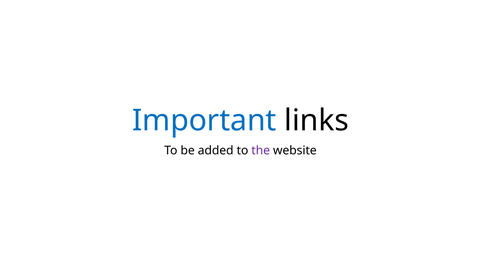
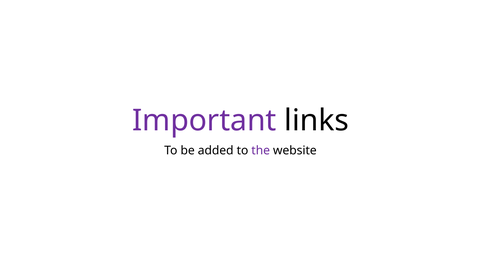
Important colour: blue -> purple
